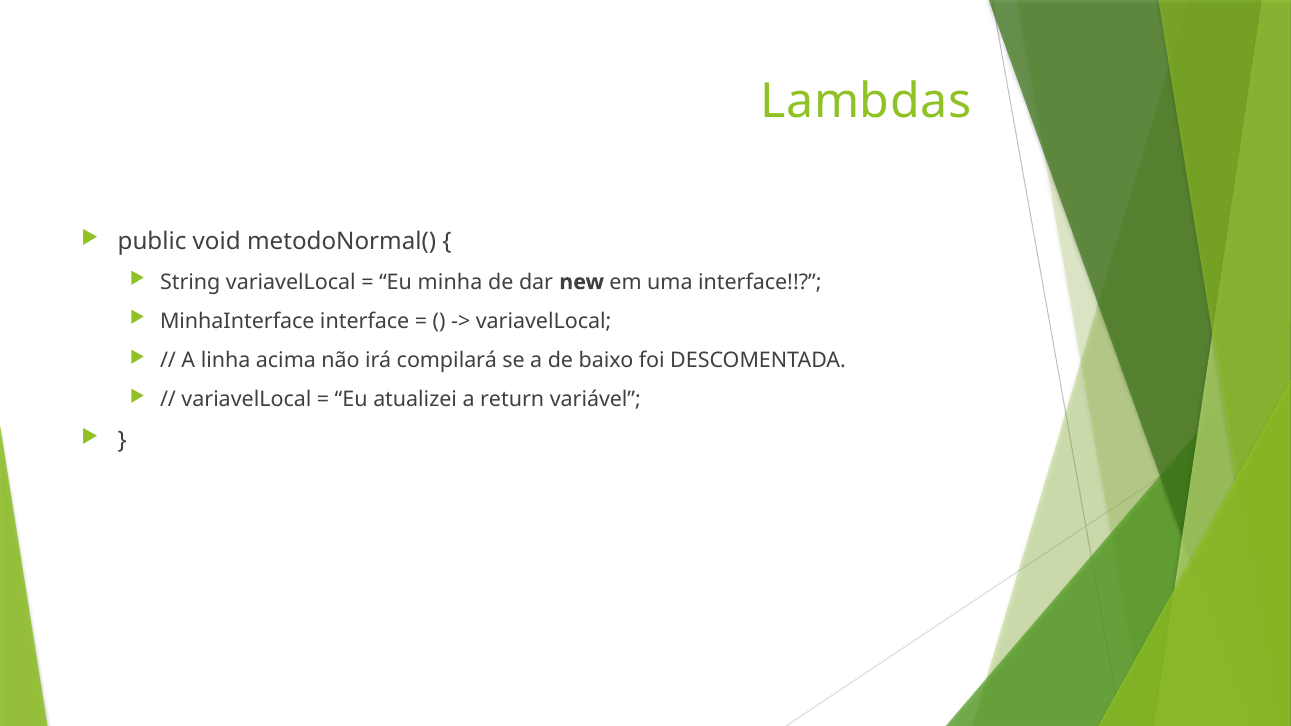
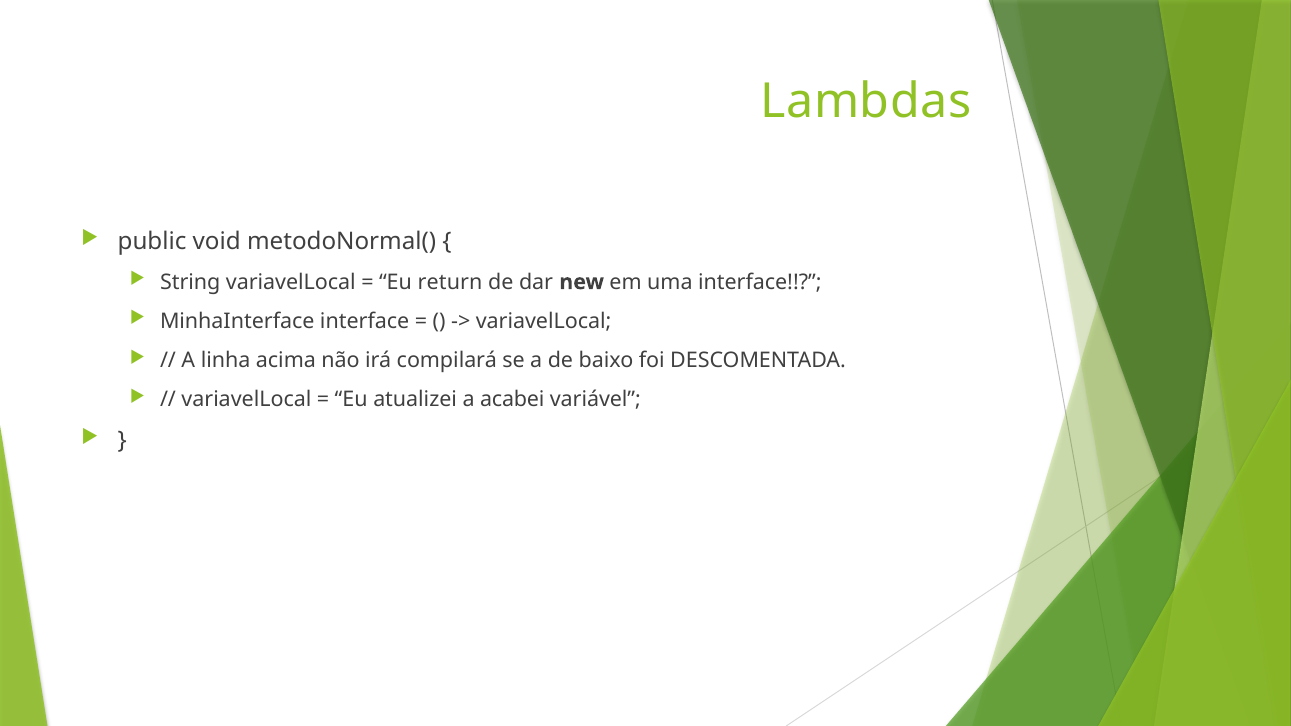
minha: minha -> return
return: return -> acabei
